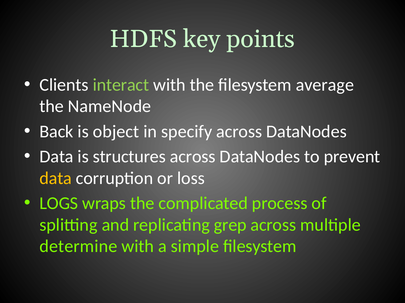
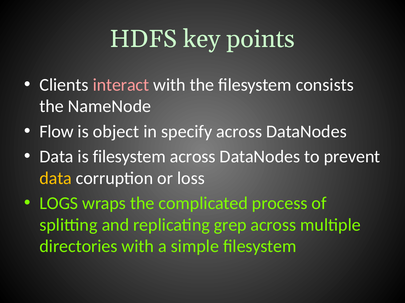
interact colour: light green -> pink
average: average -> consists
Back: Back -> Flow
is structures: structures -> filesystem
determine: determine -> directories
